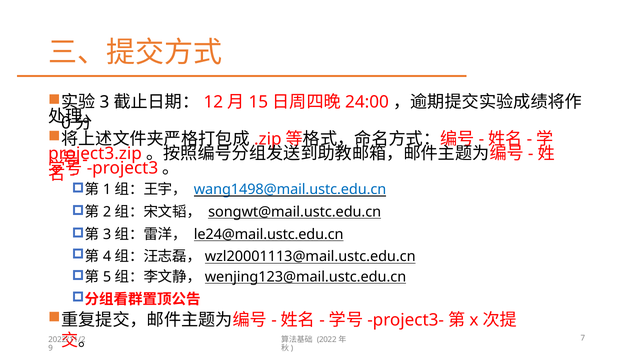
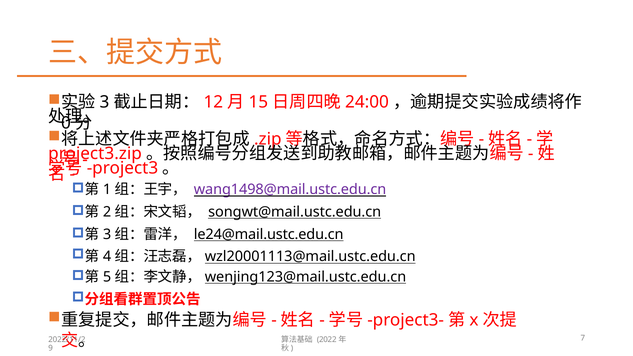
wang1498@mail.ustc.edu.cn colour: blue -> purple
